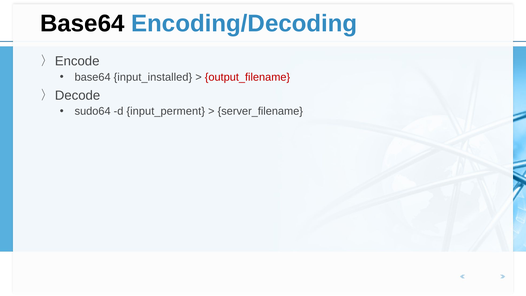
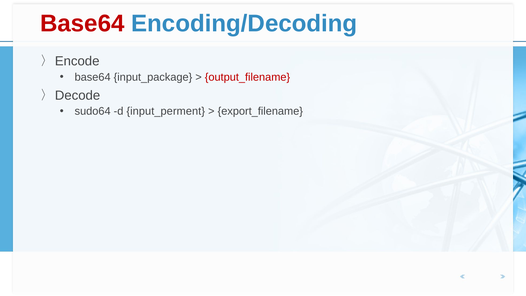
Base64 at (82, 24) colour: black -> red
input_installed: input_installed -> input_package
server_filename: server_filename -> export_filename
